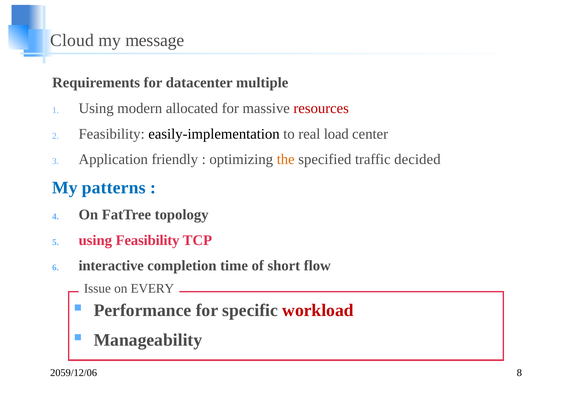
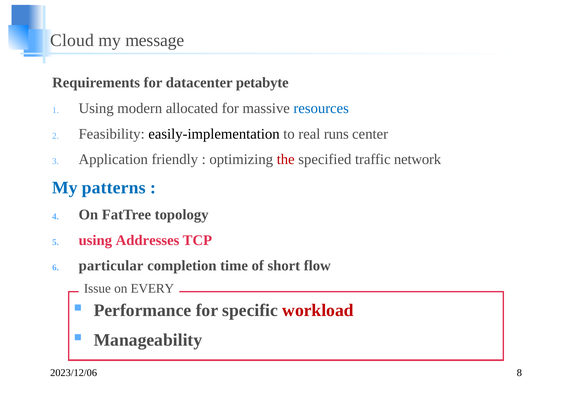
multiple: multiple -> petabyte
resources colour: red -> blue
load: load -> runs
the colour: orange -> red
decided: decided -> network
using Feasibility: Feasibility -> Addresses
interactive: interactive -> particular
2059/12/06: 2059/12/06 -> 2023/12/06
